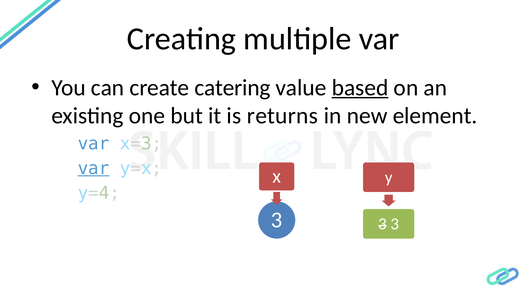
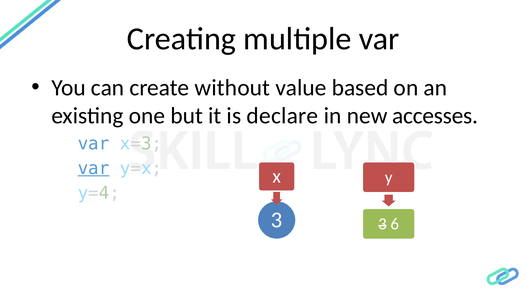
catering: catering -> without
based underline: present -> none
returns: returns -> declare
element: element -> accesses
3 3: 3 -> 6
